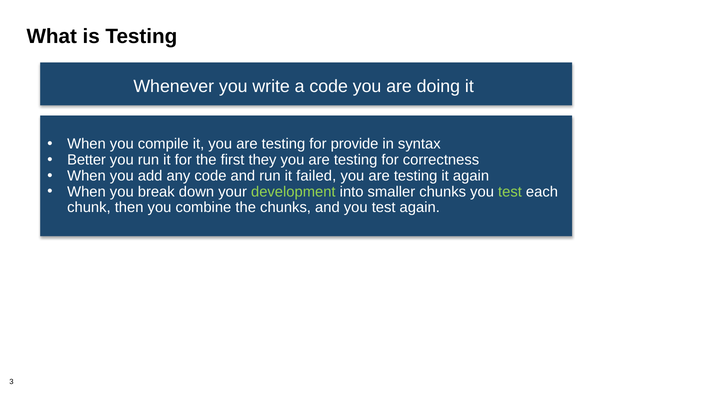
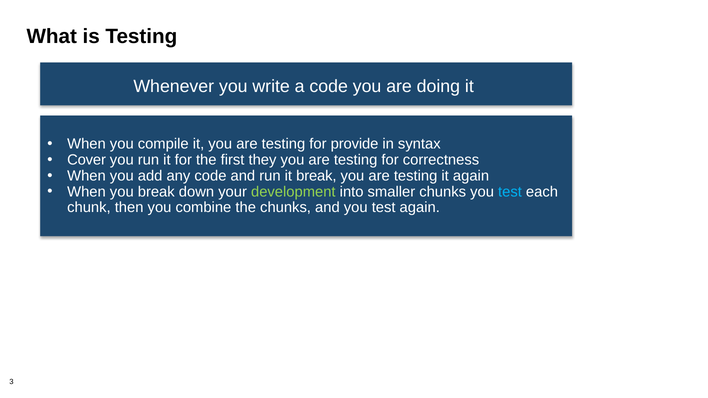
Better: Better -> Cover
it failed: failed -> break
test at (510, 192) colour: light green -> light blue
